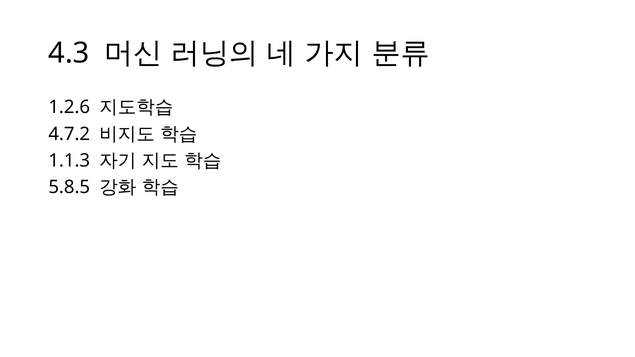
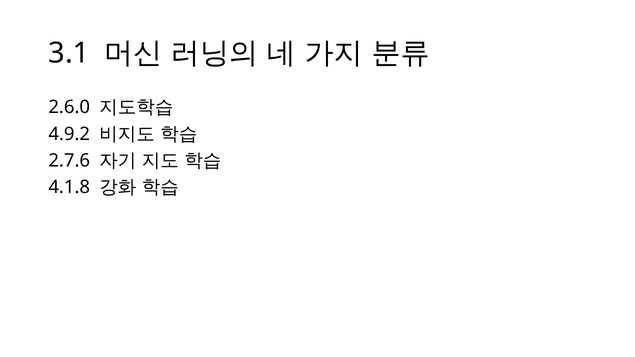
4.3: 4.3 -> 3.1
1.2.6: 1.2.6 -> 2.6.0
4.7.2: 4.7.2 -> 4.9.2
1.1.3: 1.1.3 -> 2.7.6
5.8.5: 5.8.5 -> 4.1.8
